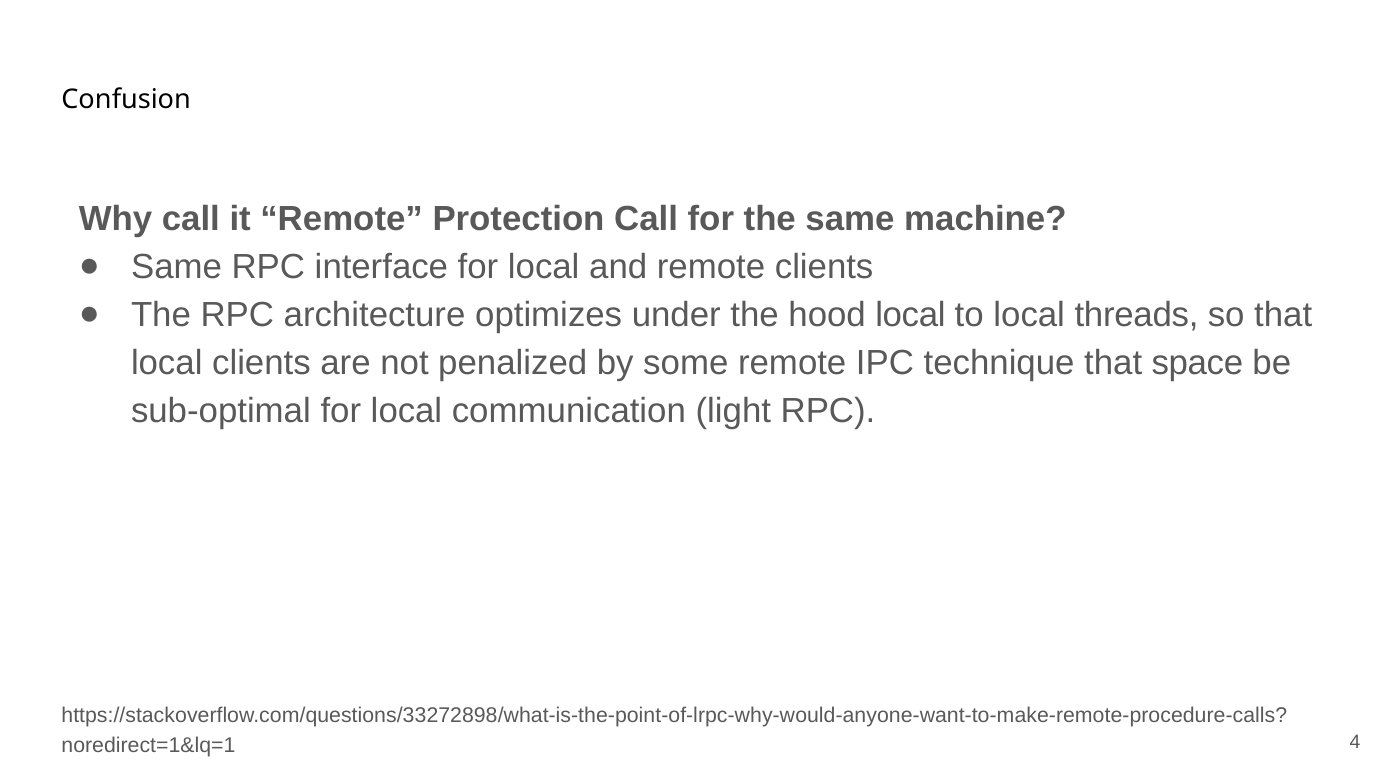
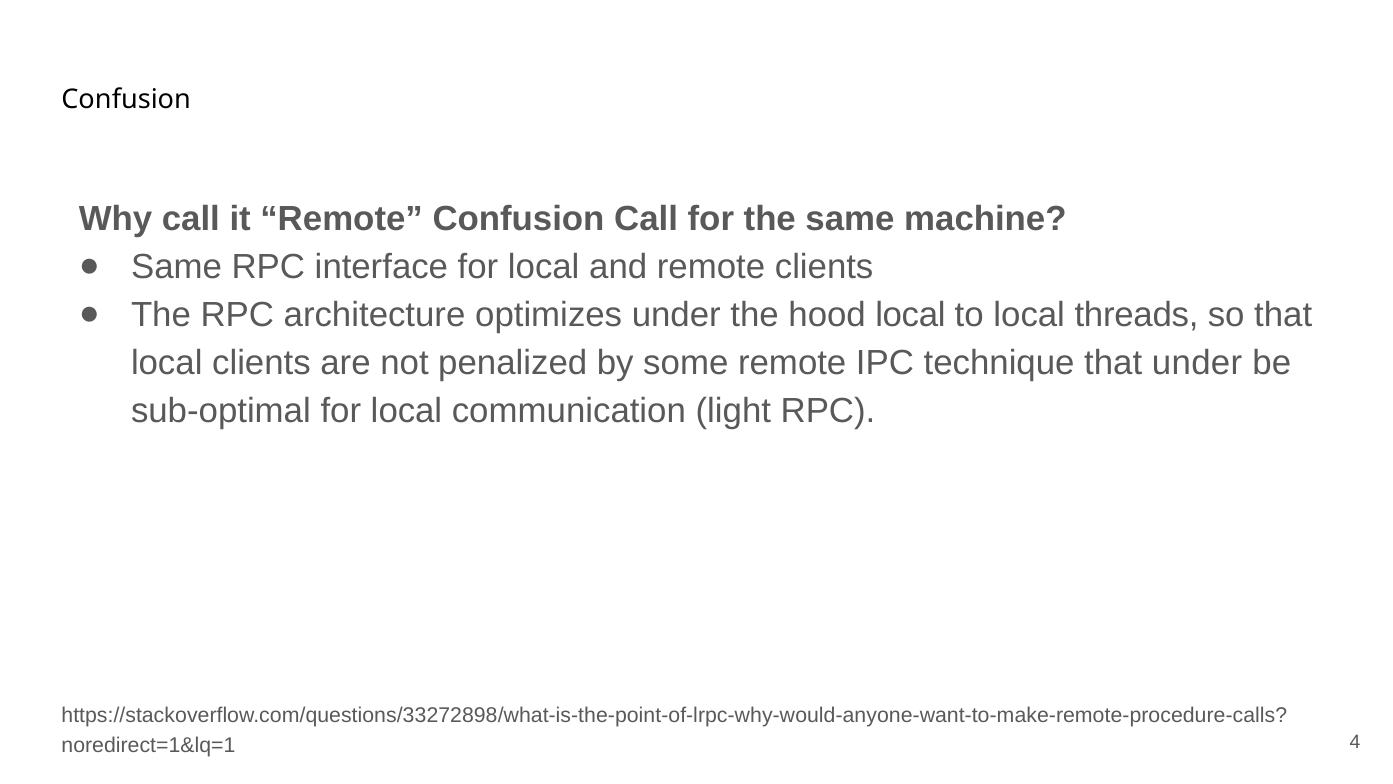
Remote Protection: Protection -> Confusion
that space: space -> under
